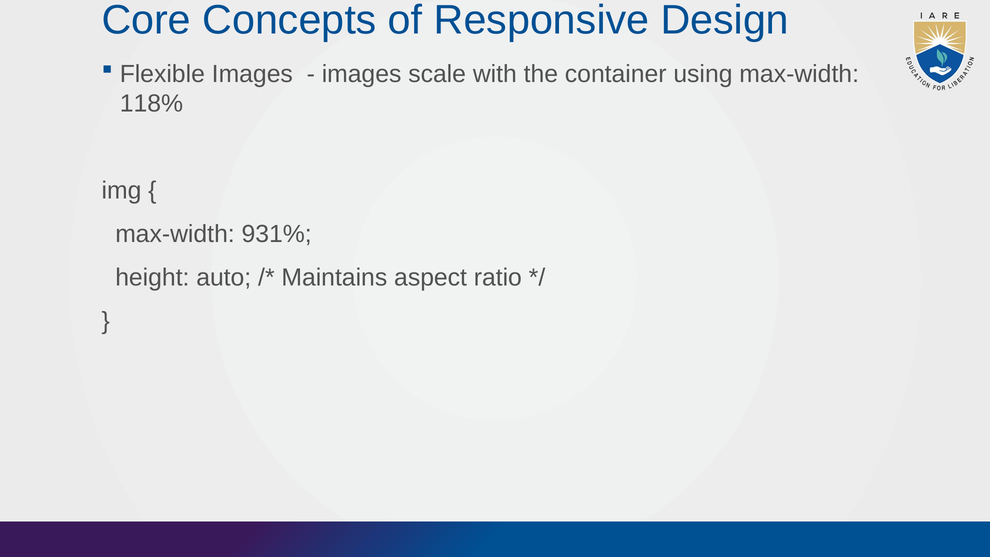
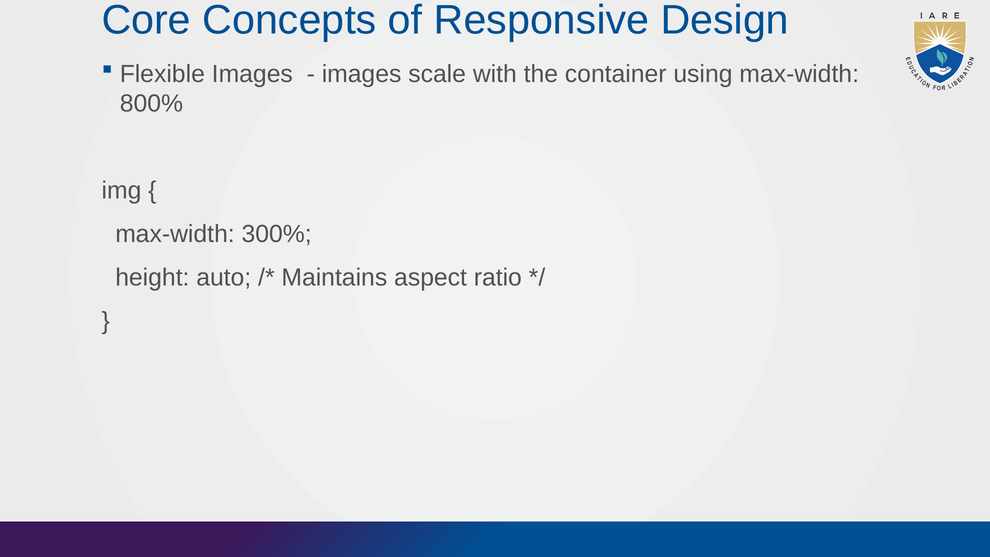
118%: 118% -> 800%
931%: 931% -> 300%
